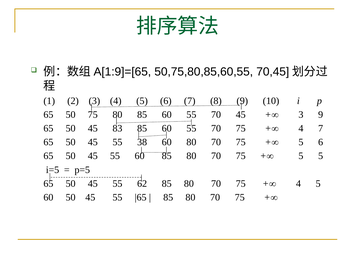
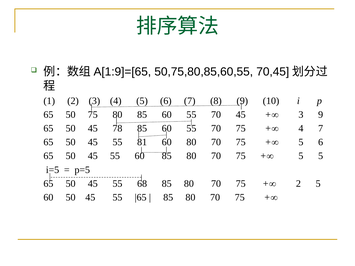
83: 83 -> 78
38: 38 -> 81
62: 62 -> 68
4 at (298, 184): 4 -> 2
